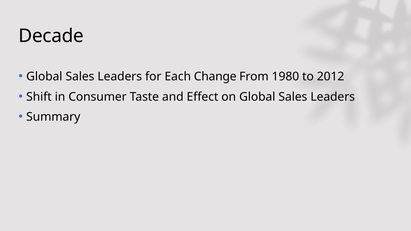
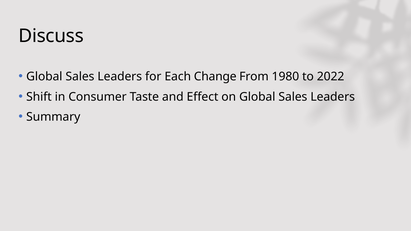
Decade: Decade -> Discuss
2012: 2012 -> 2022
